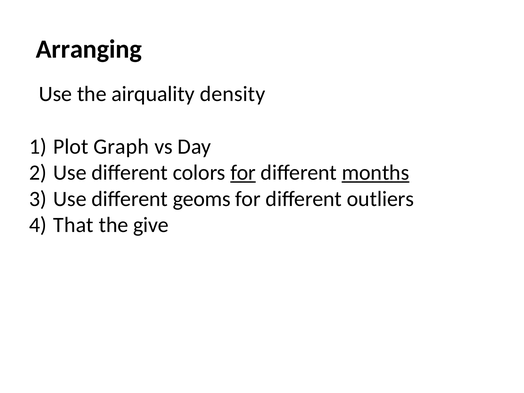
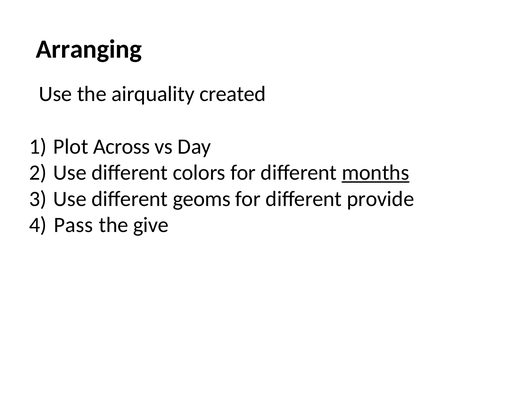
density: density -> created
Graph: Graph -> Across
for at (243, 173) underline: present -> none
outliers: outliers -> provide
That: That -> Pass
